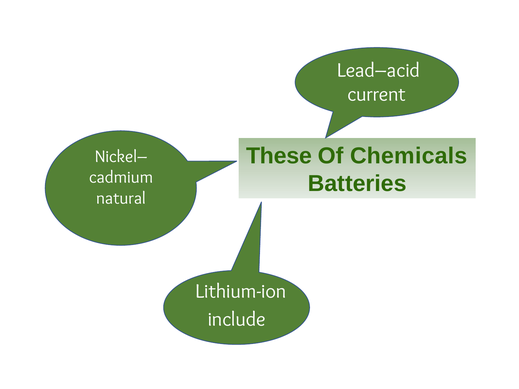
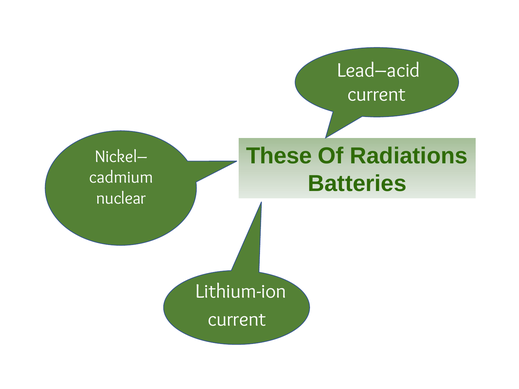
Chemicals: Chemicals -> Radiations
natural: natural -> nuclear
include at (237, 319): include -> current
